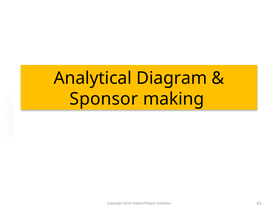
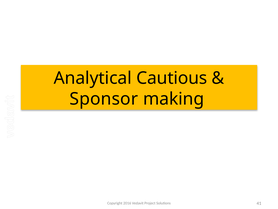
Diagram: Diagram -> Cautious
